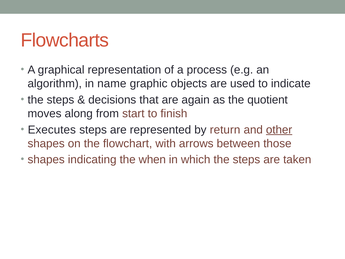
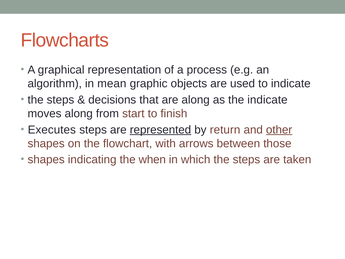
name: name -> mean
are again: again -> along
the quotient: quotient -> indicate
represented underline: none -> present
